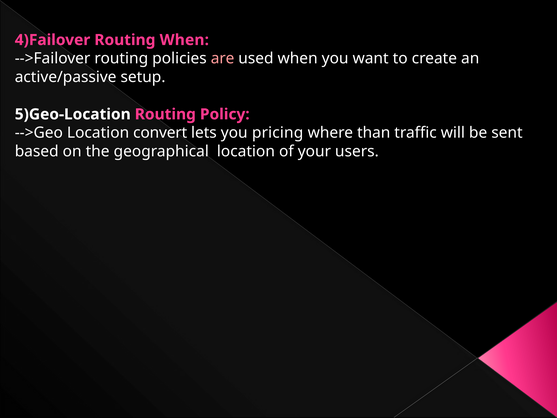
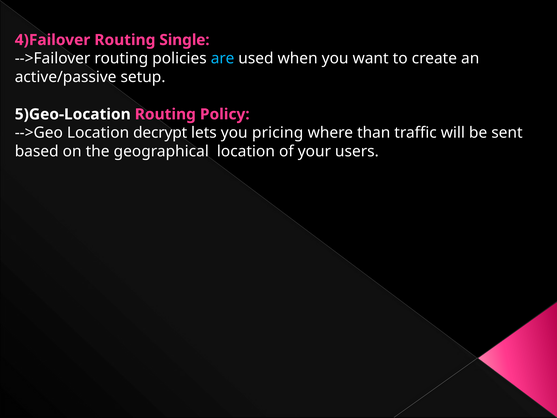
Routing When: When -> Single
are colour: pink -> light blue
convert: convert -> decrypt
